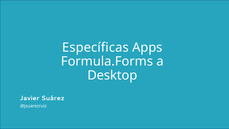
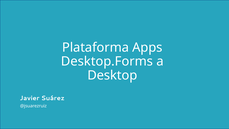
Específicas: Específicas -> Plataforma
Formula.Forms: Formula.Forms -> Desktop.Forms
